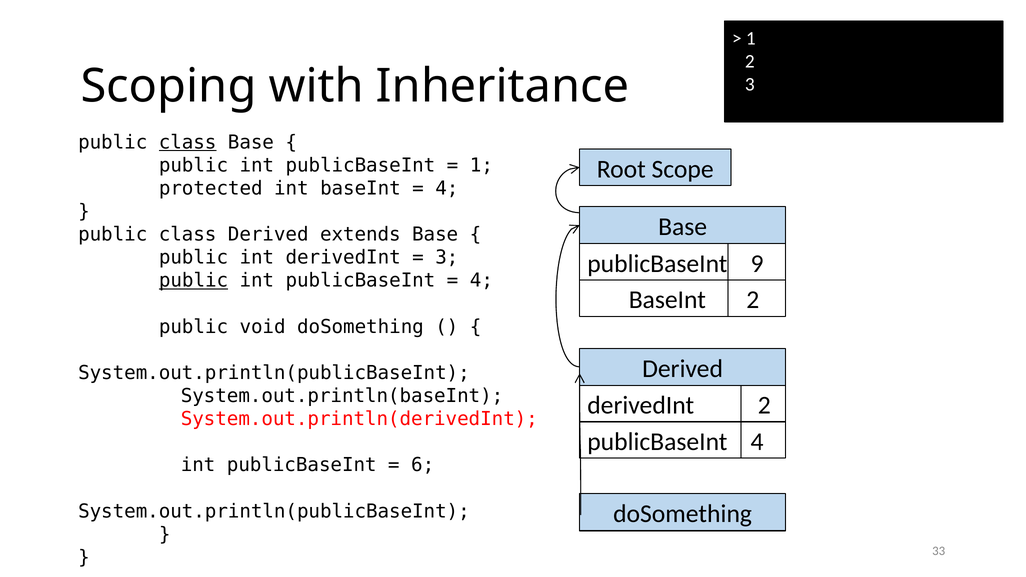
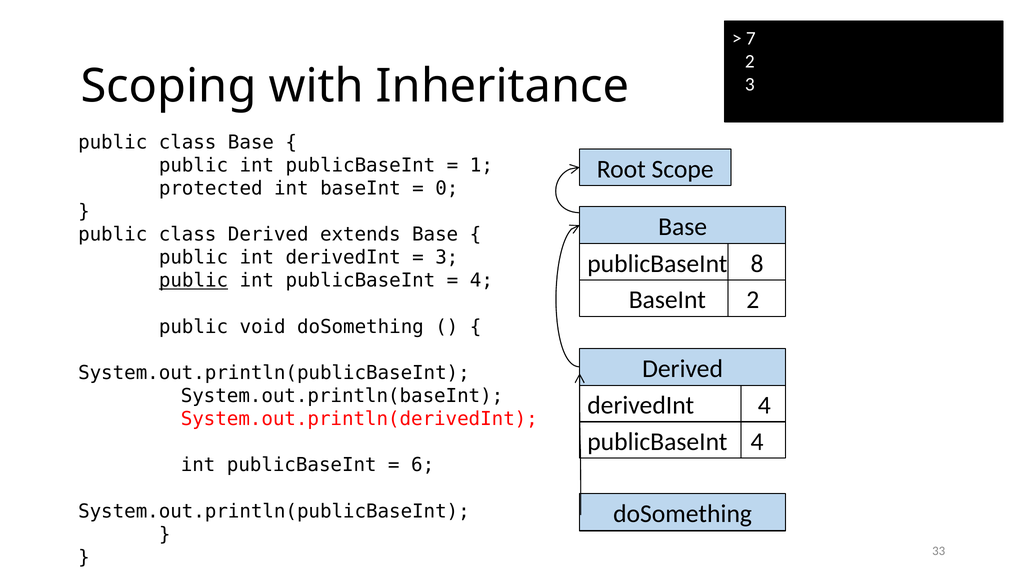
1 at (751, 38): 1 -> 7
class at (188, 142) underline: present -> none
4 at (447, 188): 4 -> 0
9: 9 -> 8
derivedInt 2: 2 -> 4
